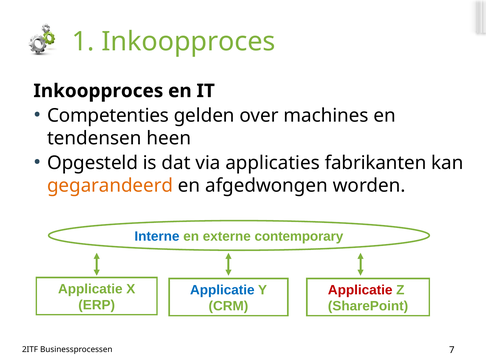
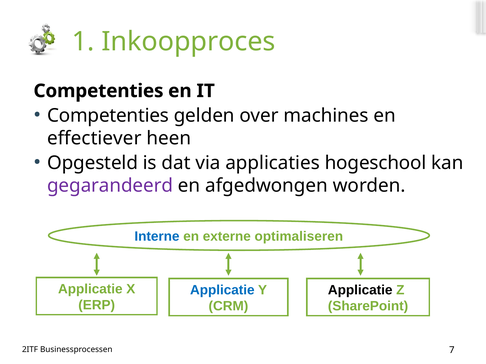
Inkoopproces at (98, 91): Inkoopproces -> Competenties
tendensen: tendensen -> effectiever
fabrikanten: fabrikanten -> hogeschool
gegarandeerd colour: orange -> purple
contemporary: contemporary -> optimaliseren
Applicatie at (360, 290) colour: red -> black
